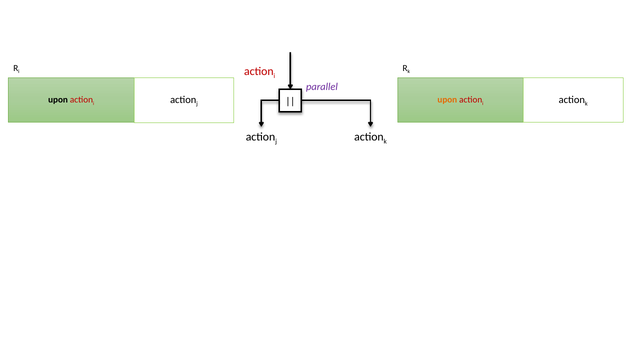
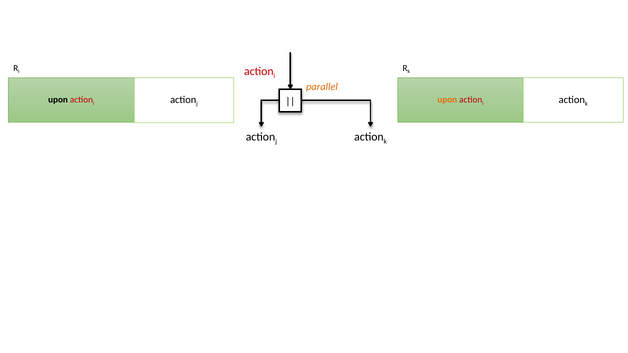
parallel colour: purple -> orange
